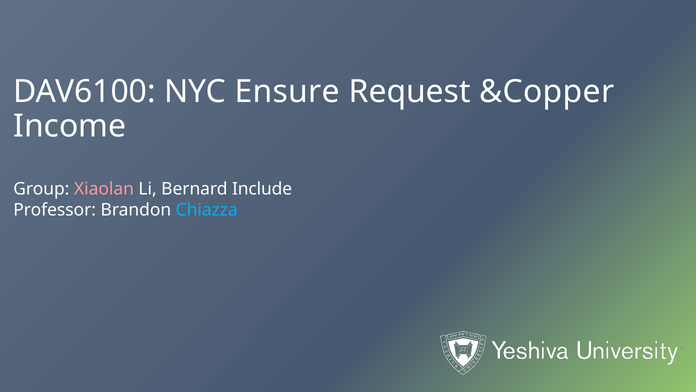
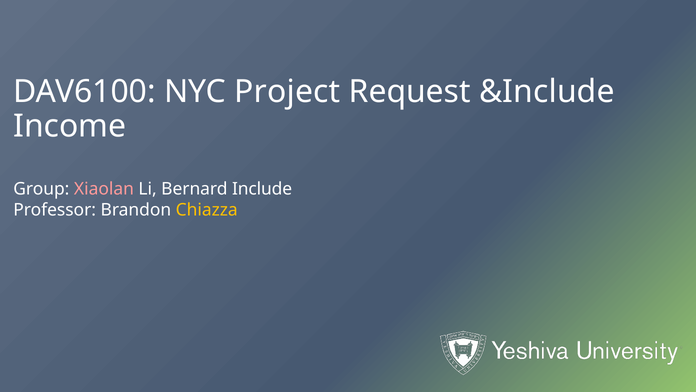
Ensure: Ensure -> Project
&Copper: &Copper -> &Include
Chiazza colour: light blue -> yellow
